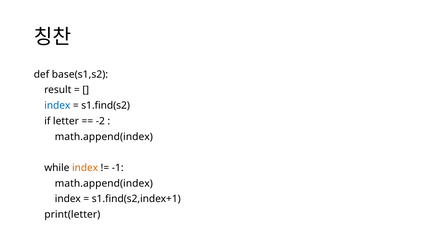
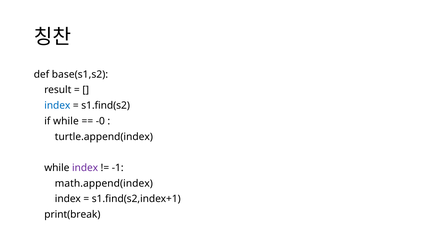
if letter: letter -> while
-2: -2 -> -0
math.append(index at (104, 137): math.append(index -> turtle.append(index
index at (85, 168) colour: orange -> purple
print(letter: print(letter -> print(break
